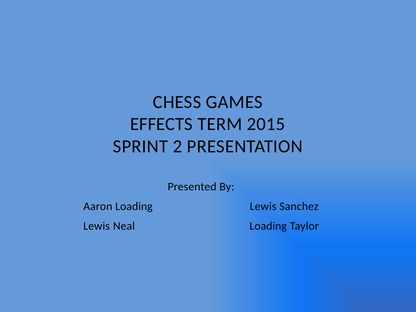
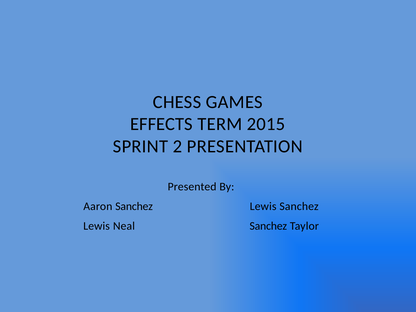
Aaron Loading: Loading -> Sanchez
Neal Loading: Loading -> Sanchez
